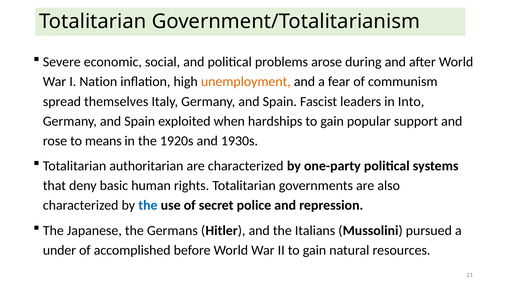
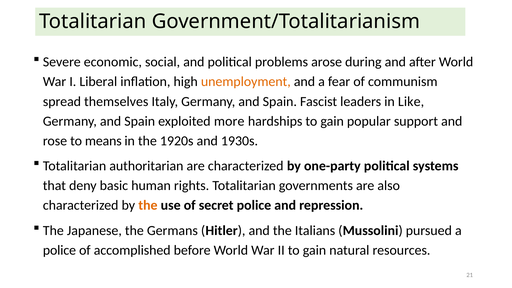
Nation: Nation -> Liberal
Into: Into -> Like
when: when -> more
the at (148, 205) colour: blue -> orange
under at (59, 250): under -> police
